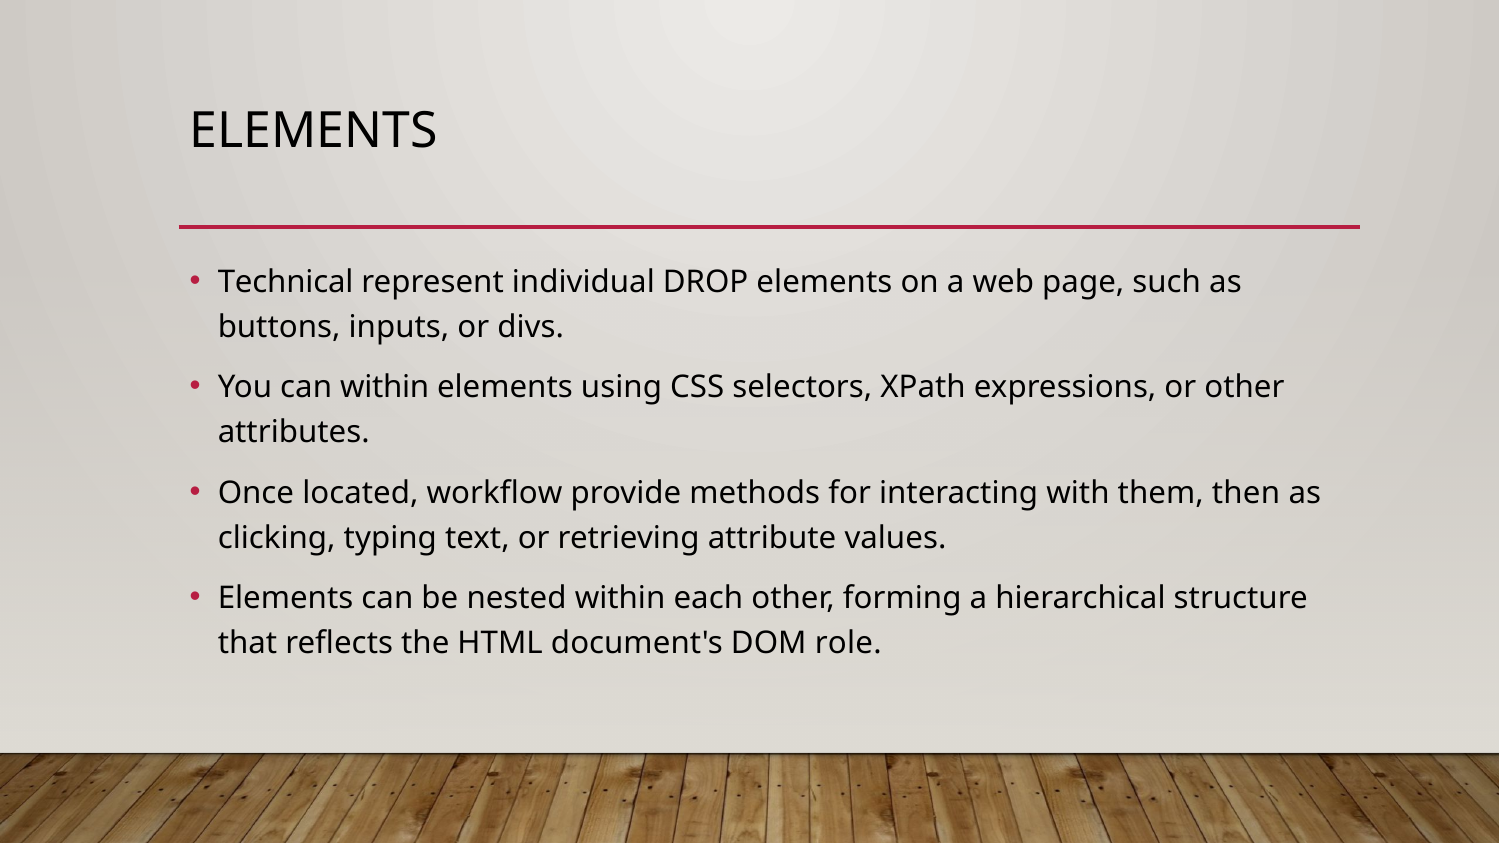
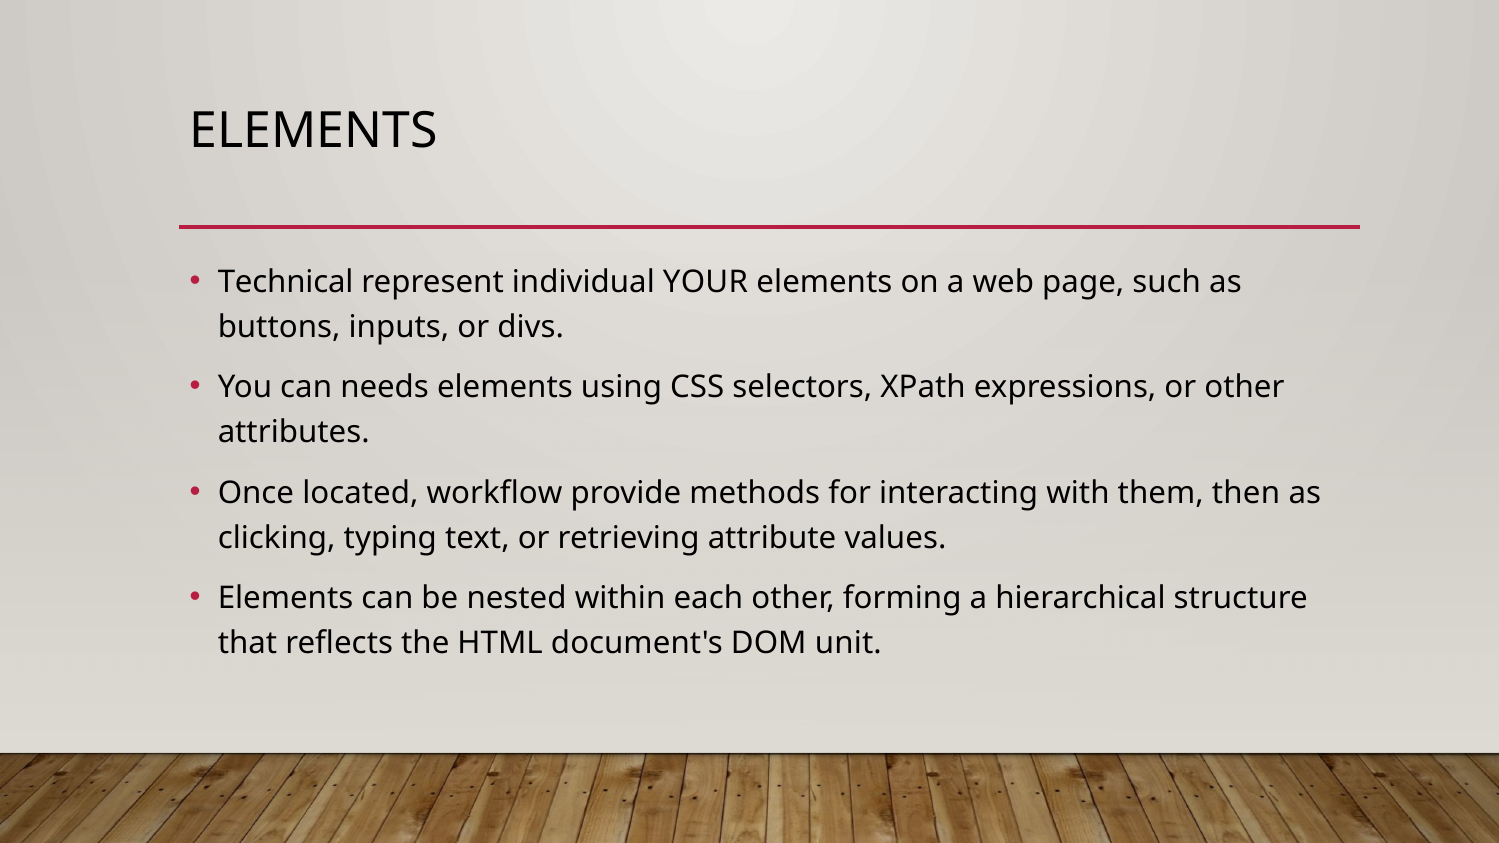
DROP: DROP -> YOUR
can within: within -> needs
role: role -> unit
